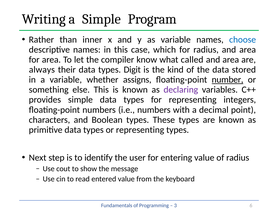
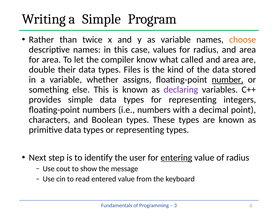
inner: inner -> twice
choose colour: blue -> orange
which: which -> values
always: always -> double
Digit: Digit -> Files
entering underline: none -> present
